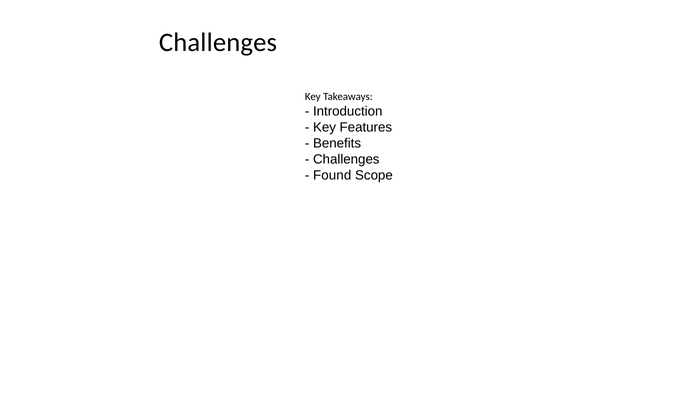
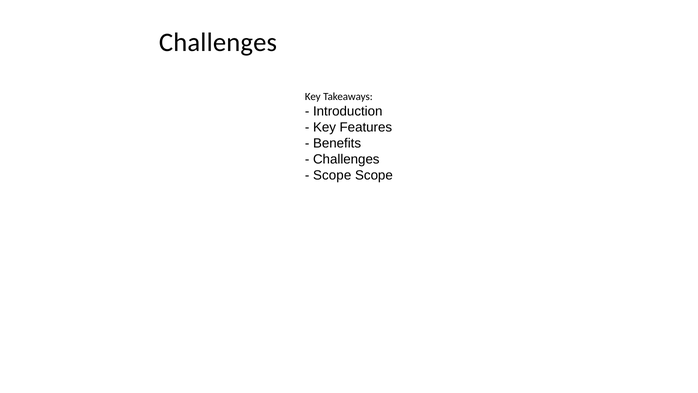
Found at (332, 175): Found -> Scope
